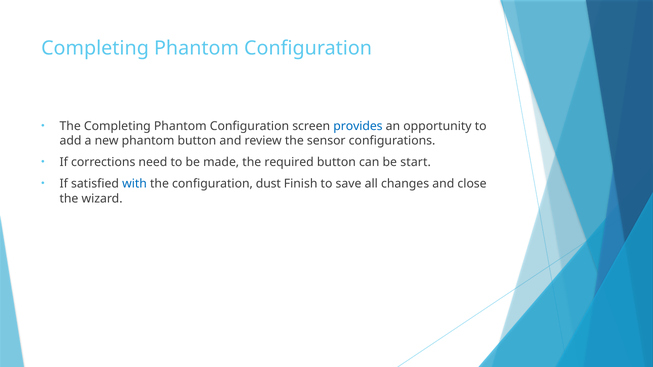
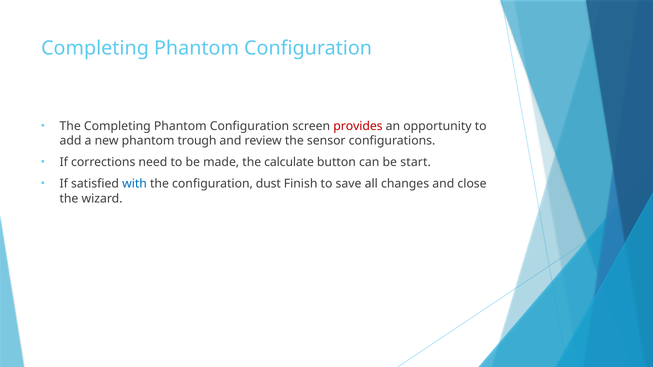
provides colour: blue -> red
phantom button: button -> trough
required: required -> calculate
